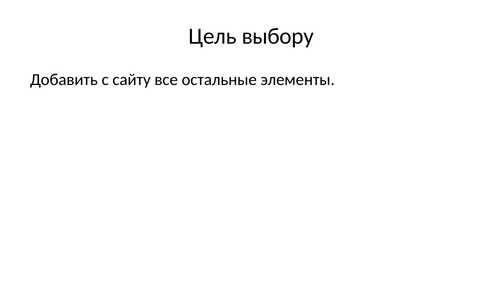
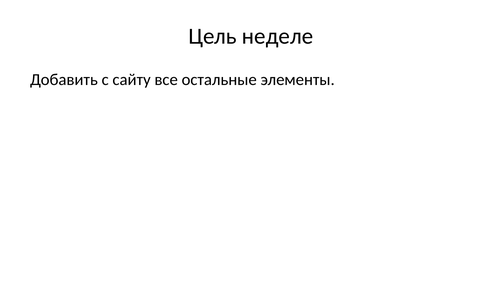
выбору: выбору -> неделе
